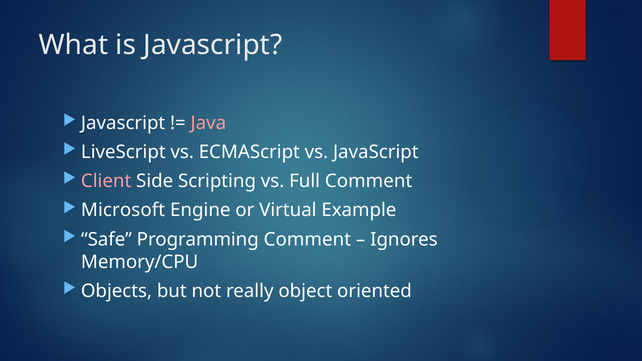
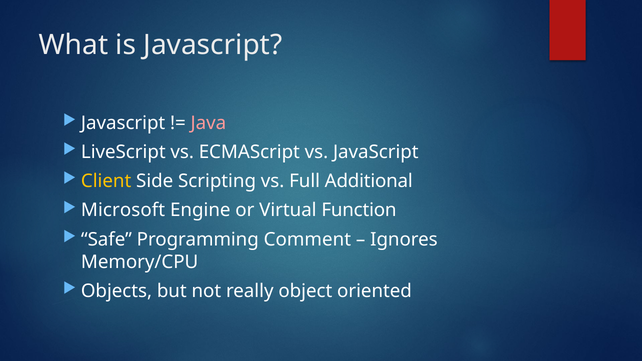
Client colour: pink -> yellow
Full Comment: Comment -> Additional
Example: Example -> Function
